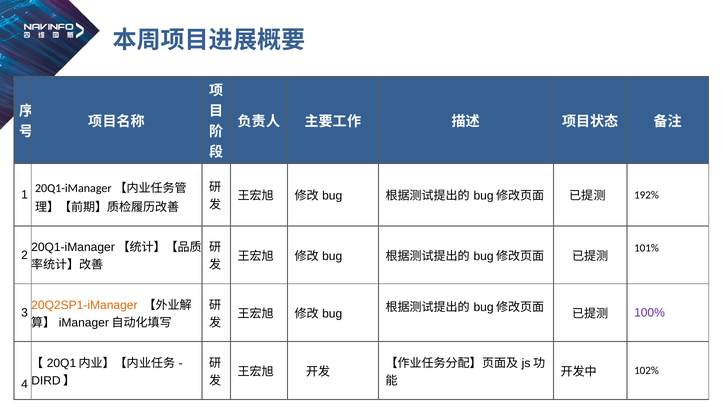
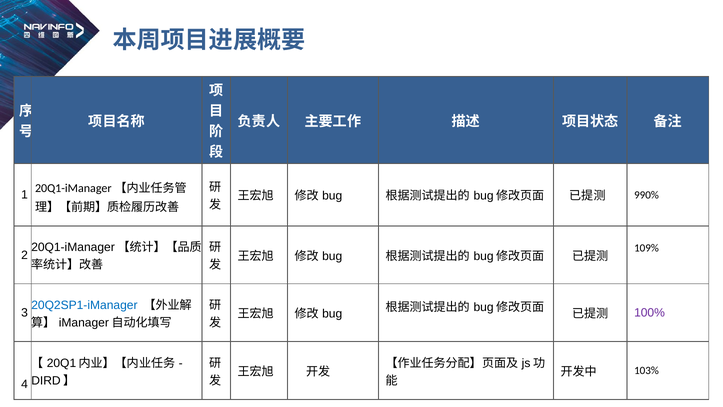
192%: 192% -> 990%
101%: 101% -> 109%
20Q2SP1-iManager colour: orange -> blue
102%: 102% -> 103%
